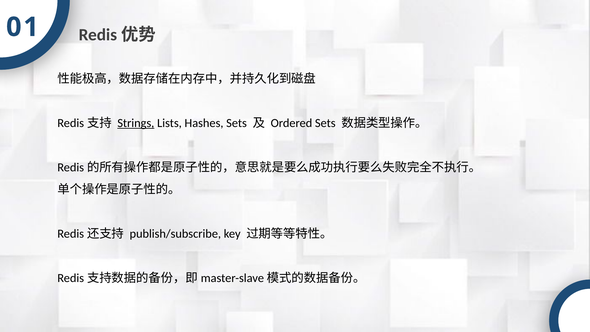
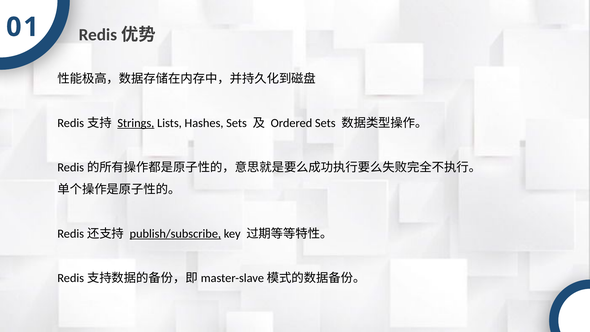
publish/subscribe underline: none -> present
